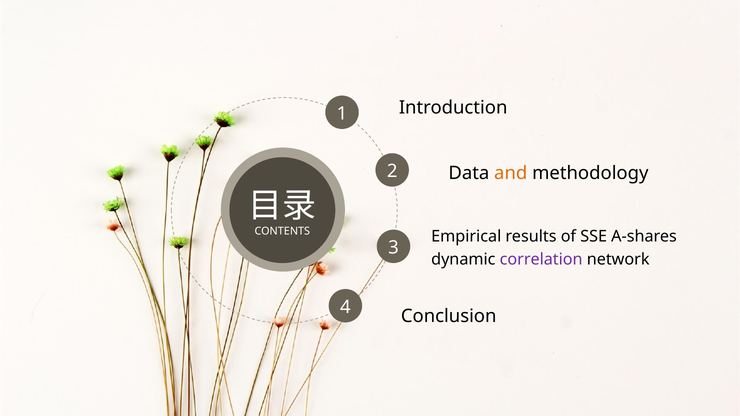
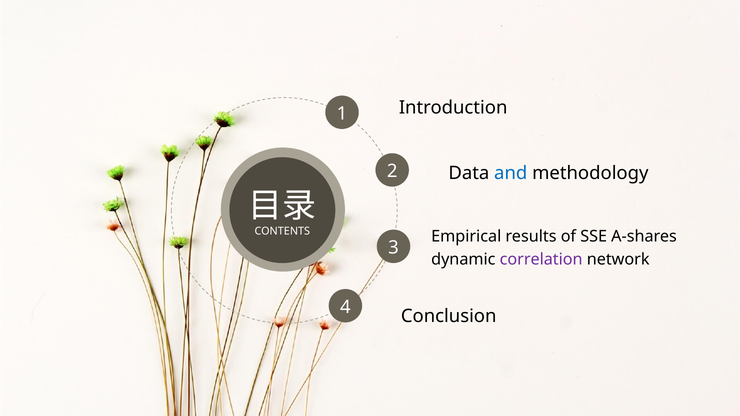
and colour: orange -> blue
